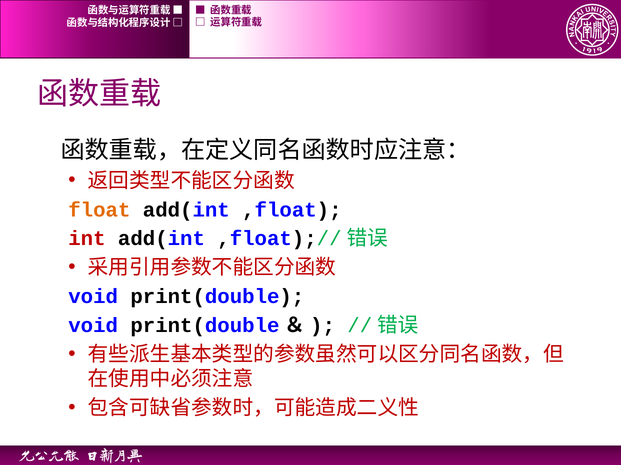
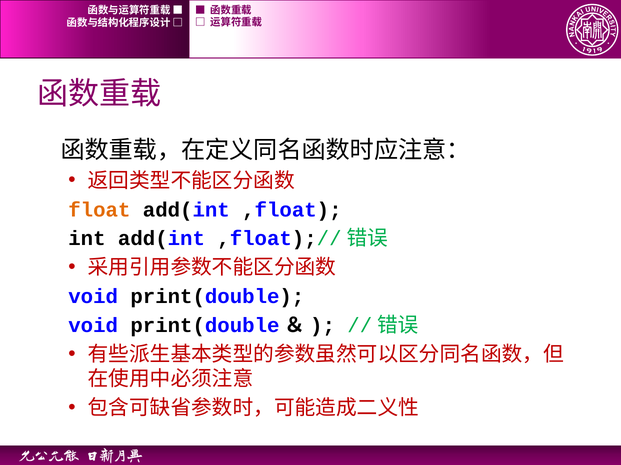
int colour: red -> black
